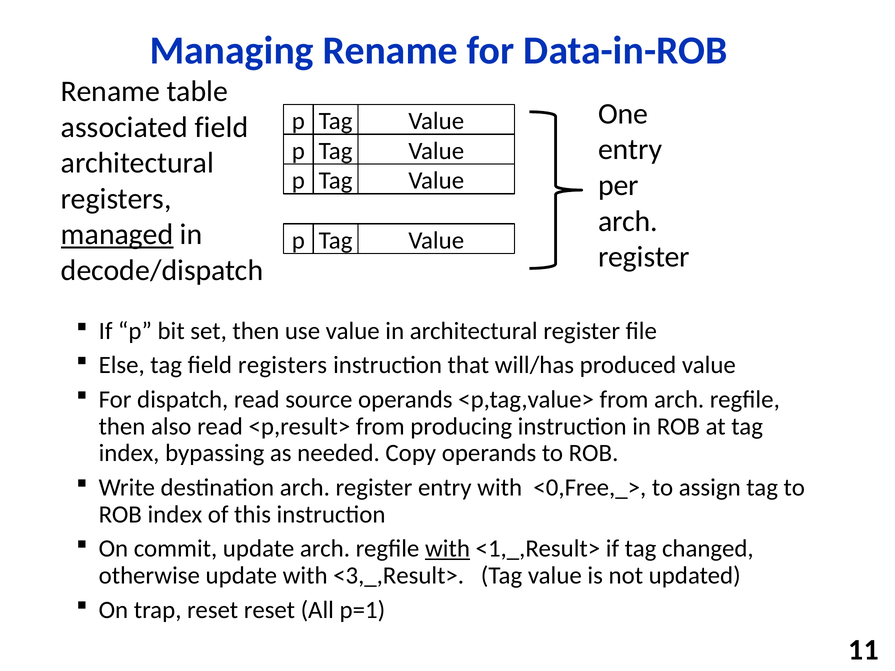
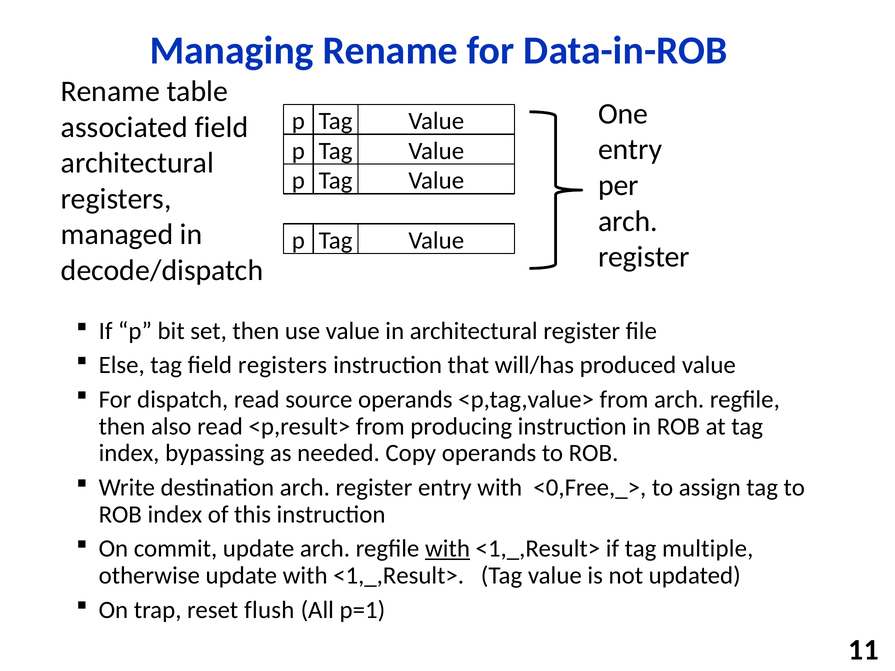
managed underline: present -> none
changed: changed -> multiple
update with <3,_,Result>: <3,_,Result> -> <1,_,Result>
reset reset: reset -> flush
